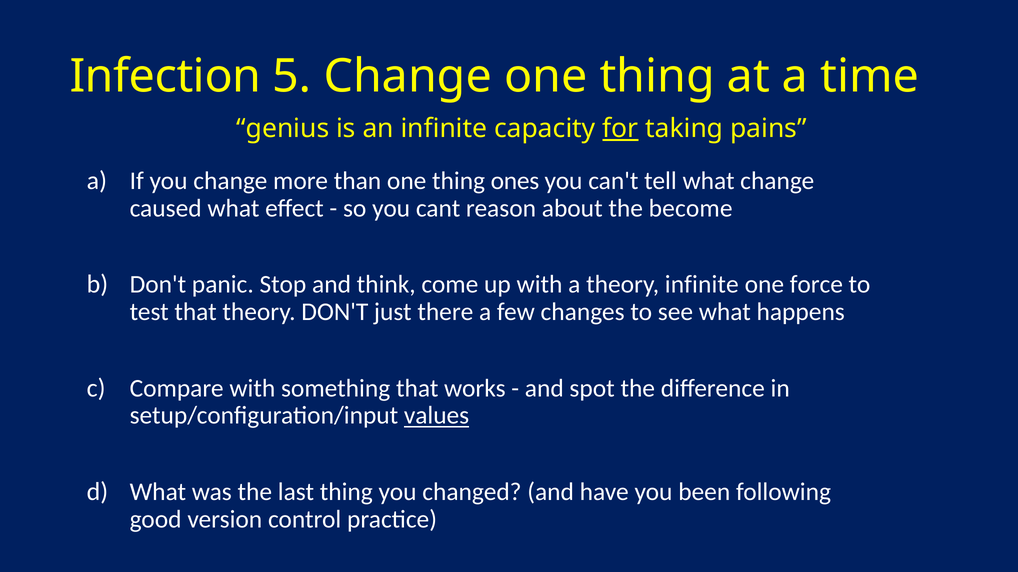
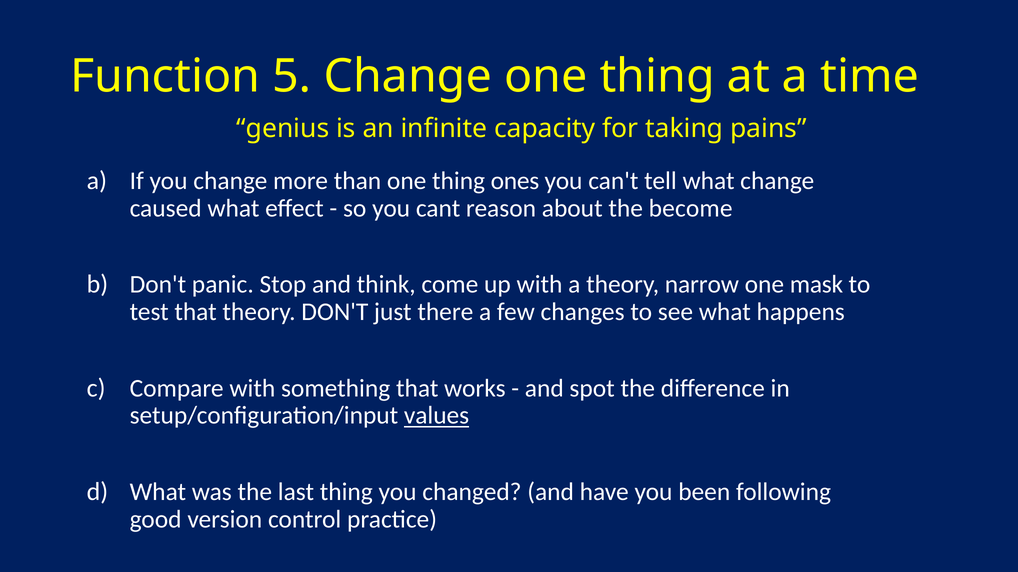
Infection: Infection -> Function
for underline: present -> none
theory infinite: infinite -> narrow
force: force -> mask
